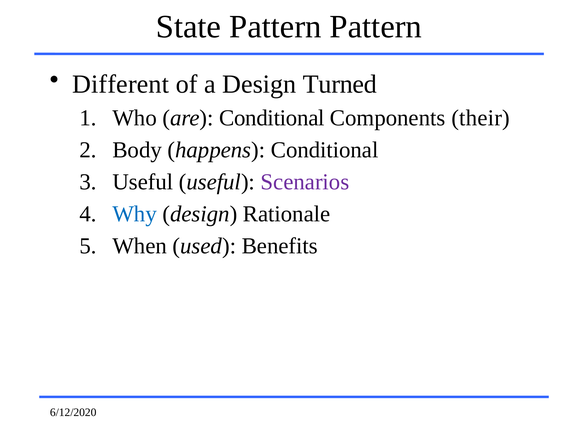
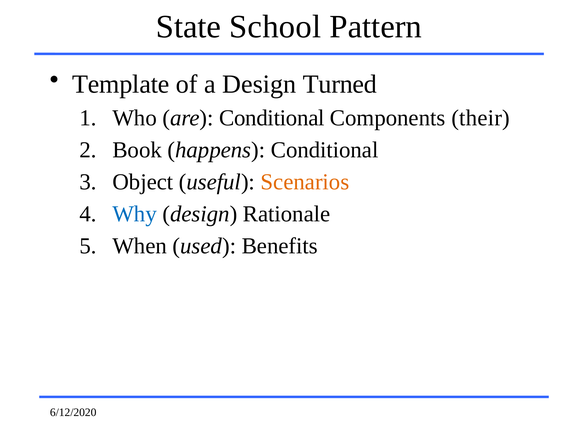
State Pattern: Pattern -> School
Different: Different -> Template
Body: Body -> Book
Useful at (143, 182): Useful -> Object
Scenarios colour: purple -> orange
